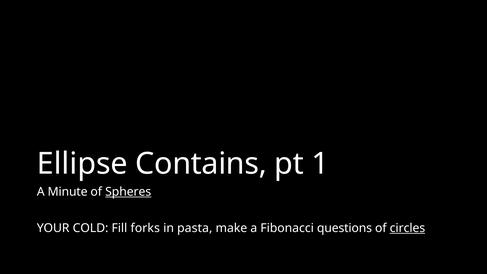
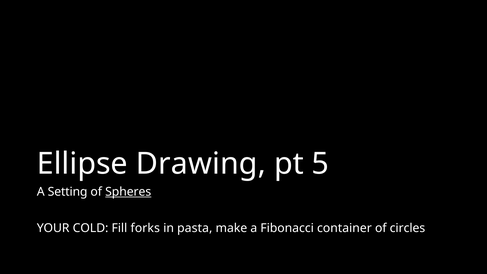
Contains: Contains -> Drawing
1: 1 -> 5
Minute: Minute -> Setting
questions: questions -> container
circles underline: present -> none
